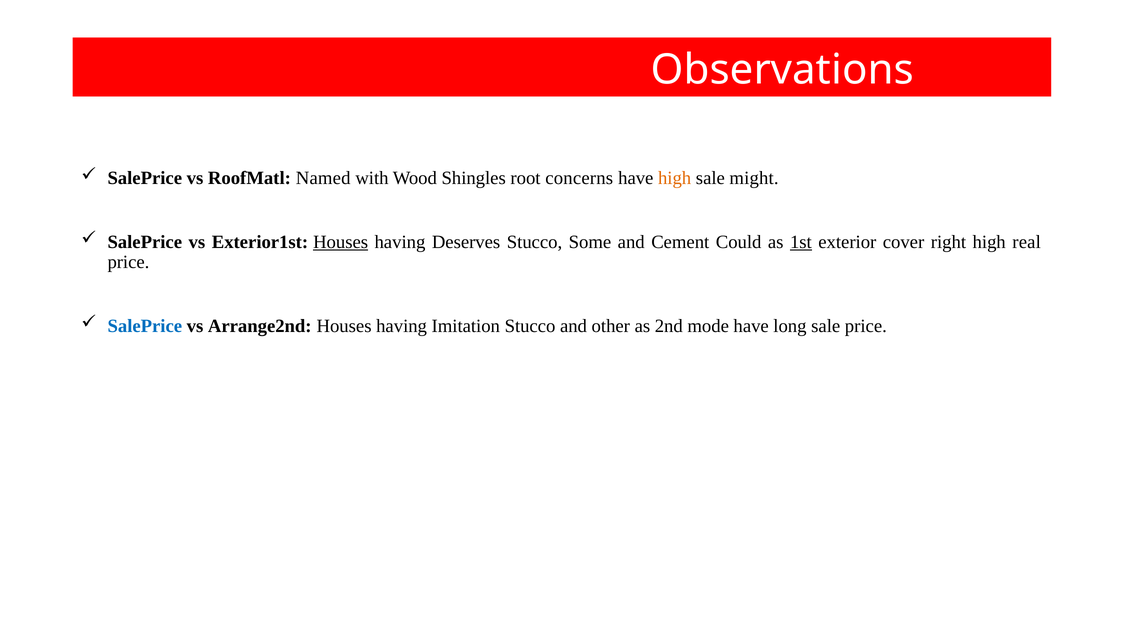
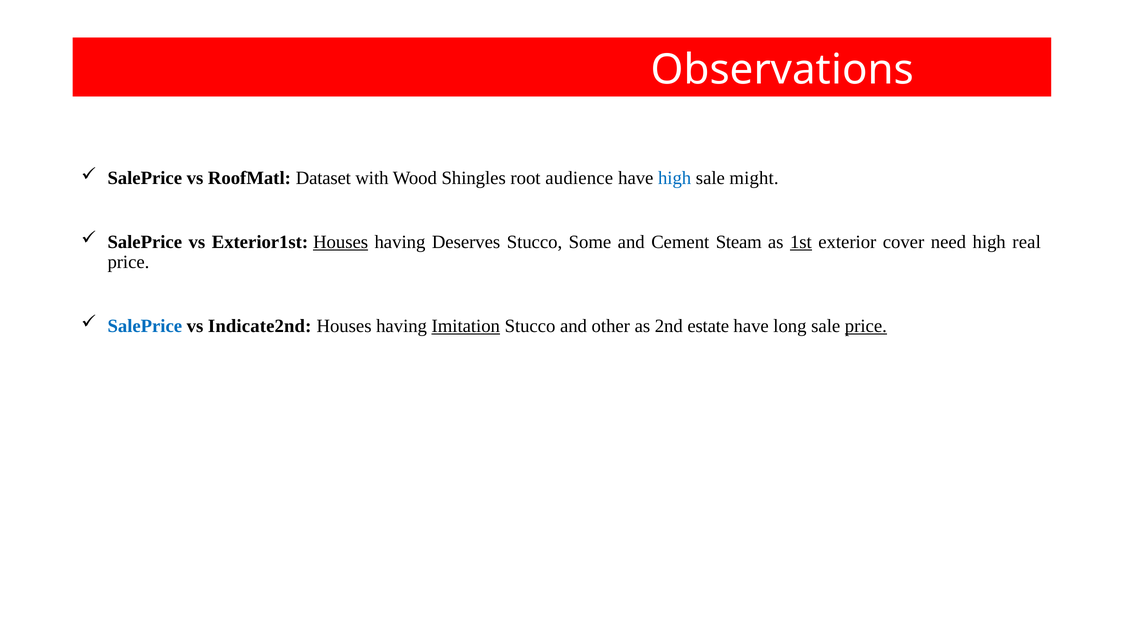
Named: Named -> Dataset
concerns: concerns -> audience
high at (675, 178) colour: orange -> blue
Could: Could -> Steam
right: right -> need
Arrange2nd: Arrange2nd -> Indicate2nd
Imitation underline: none -> present
mode: mode -> estate
price at (866, 326) underline: none -> present
